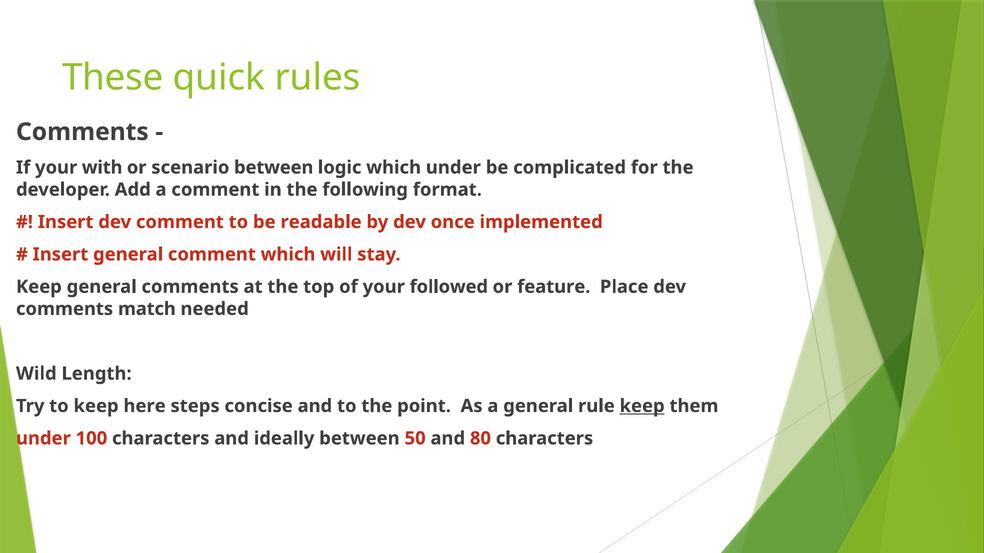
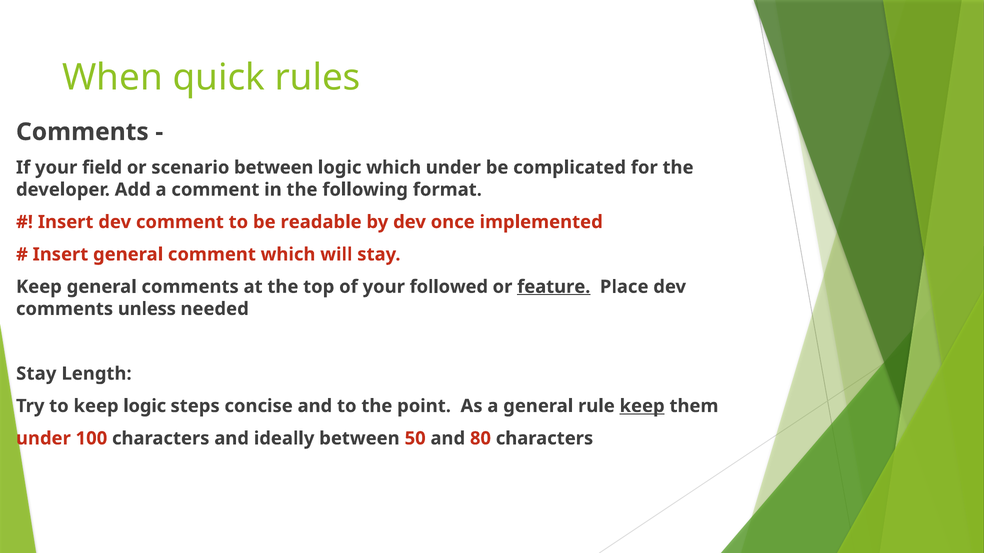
These: These -> When
with: with -> field
feature underline: none -> present
match: match -> unless
Wild at (36, 374): Wild -> Stay
keep here: here -> logic
